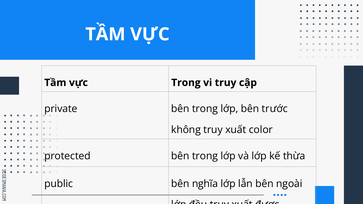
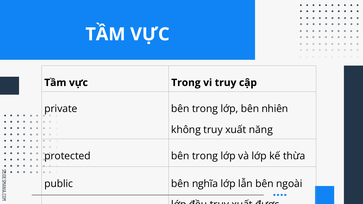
trước: trước -> nhiên
color: color -> năng
